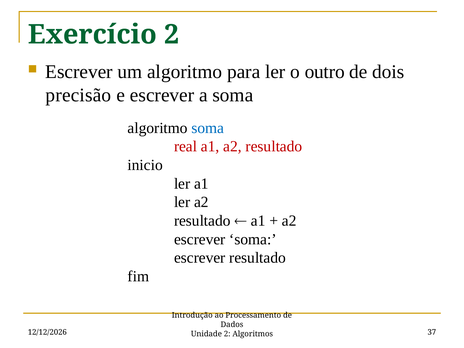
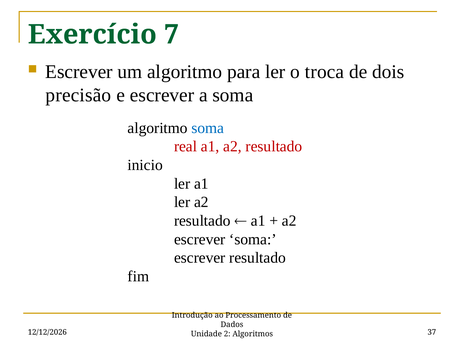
Exercício 2: 2 -> 7
outro: outro -> troca
